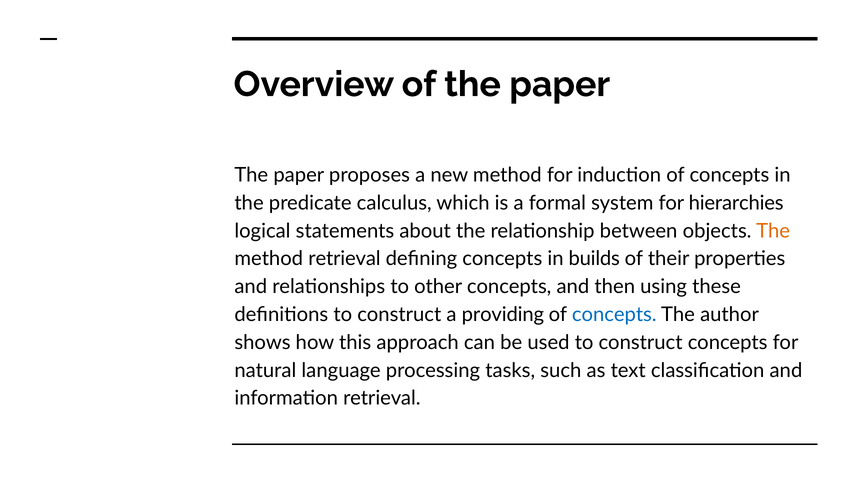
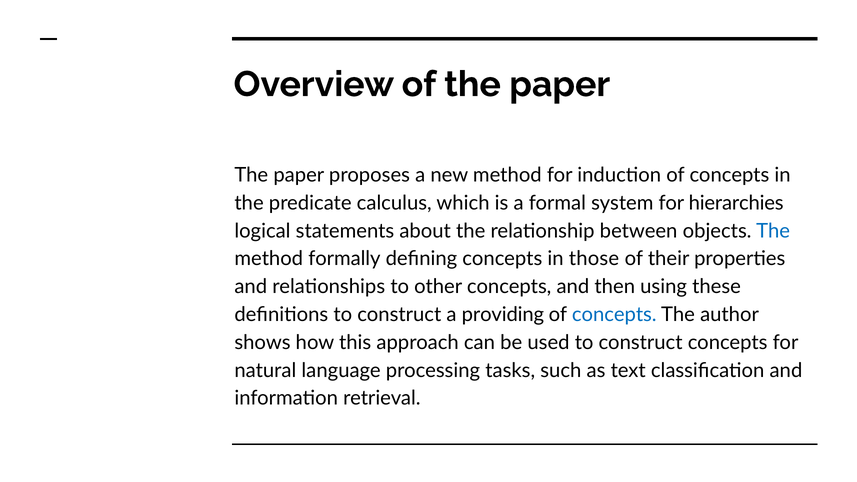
The at (773, 231) colour: orange -> blue
method retrieval: retrieval -> formally
builds: builds -> those
